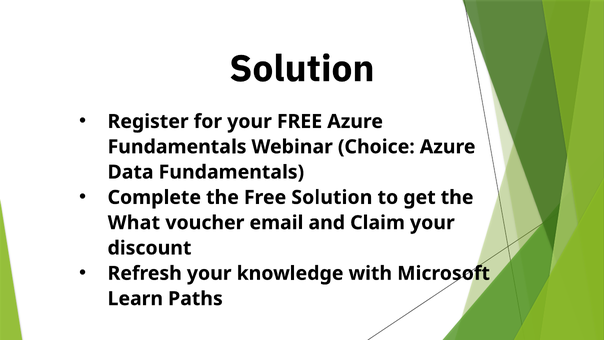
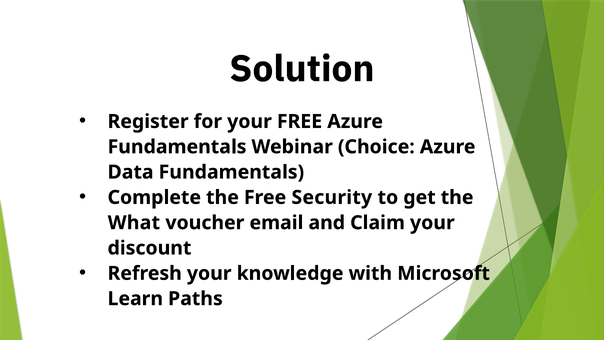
Free Solution: Solution -> Security
